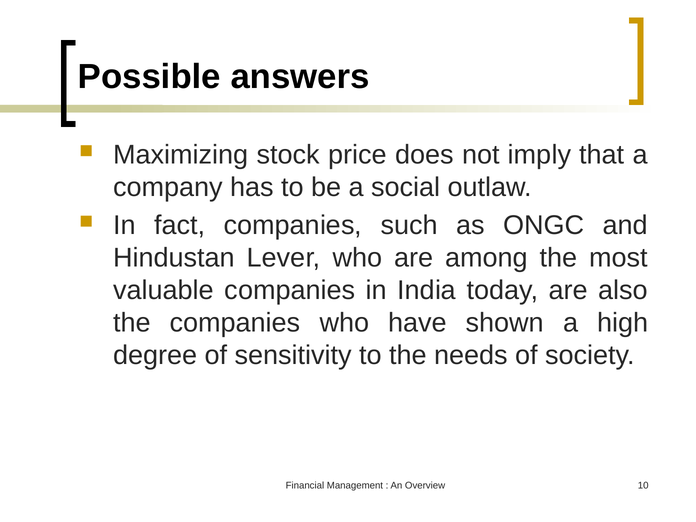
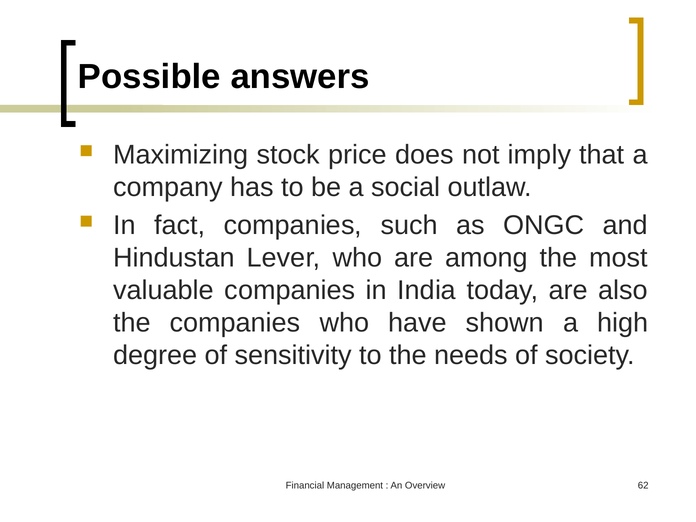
10: 10 -> 62
